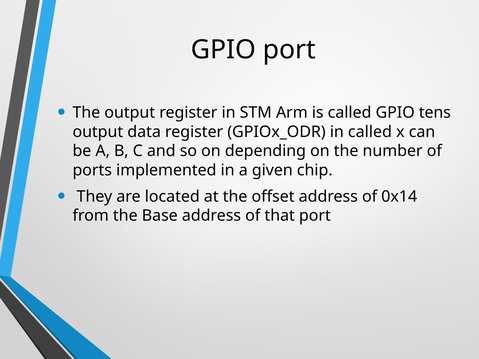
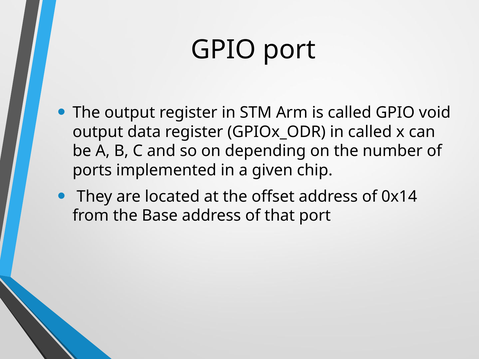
tens: tens -> void
